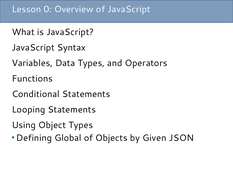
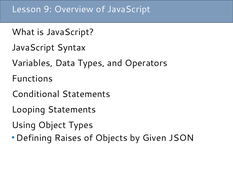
0: 0 -> 9
Global: Global -> Raises
